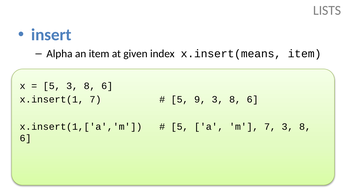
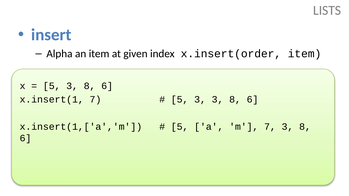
x.insert(means: x.insert(means -> x.insert(order
9 at (200, 100): 9 -> 3
